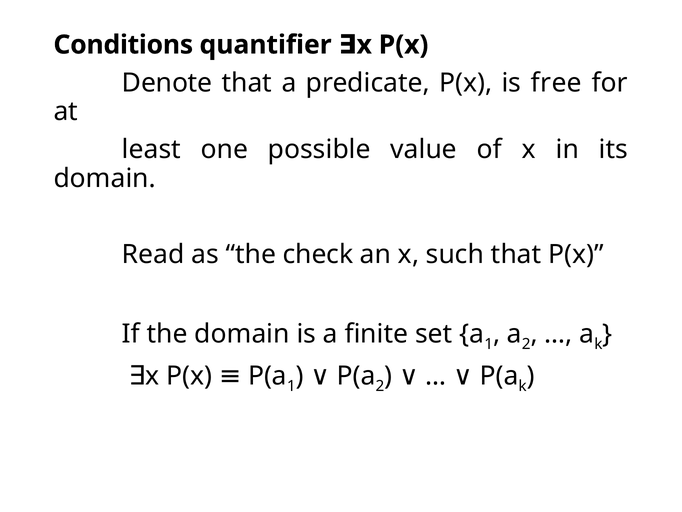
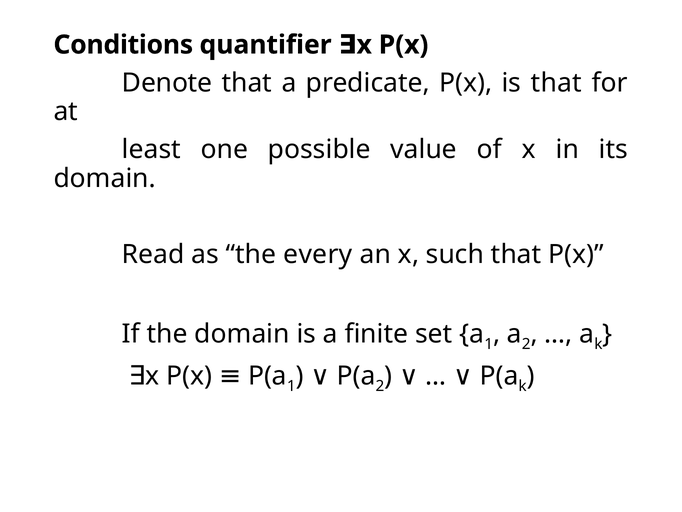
is free: free -> that
check: check -> every
